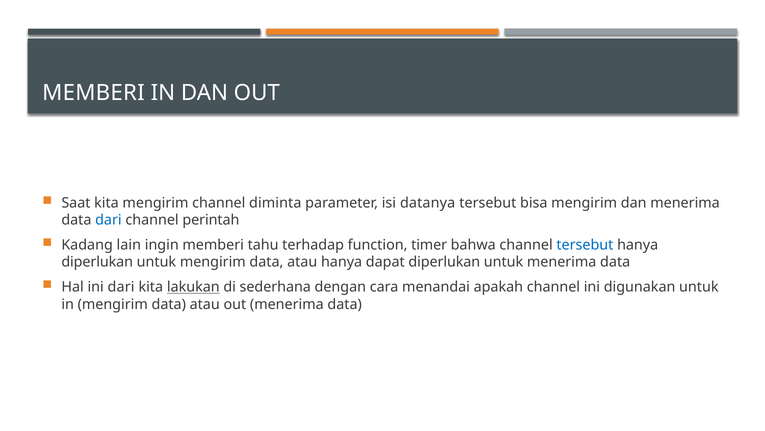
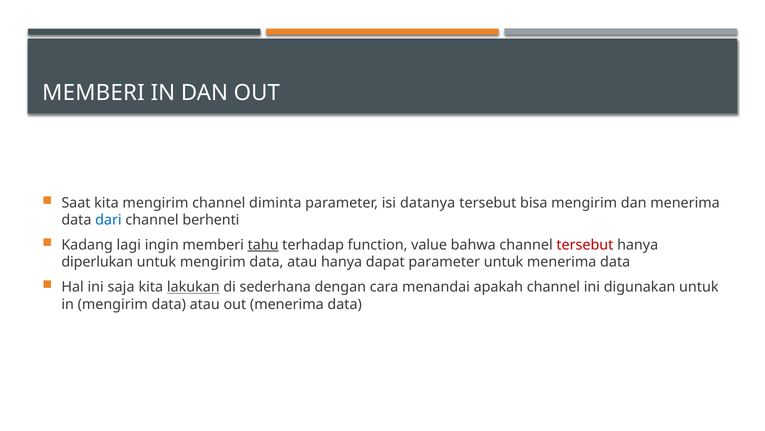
perintah: perintah -> berhenti
lain: lain -> lagi
tahu underline: none -> present
timer: timer -> value
tersebut at (585, 245) colour: blue -> red
dapat diperlukan: diperlukan -> parameter
ini dari: dari -> saja
